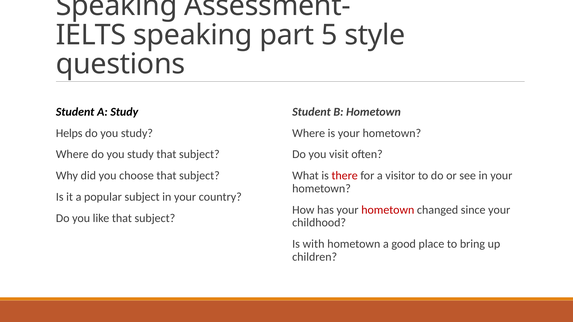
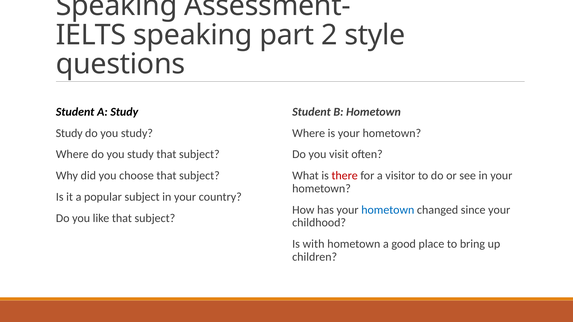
5: 5 -> 2
Helps at (69, 133): Helps -> Study
hometown at (388, 210) colour: red -> blue
